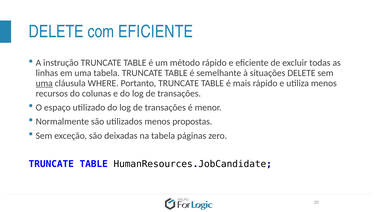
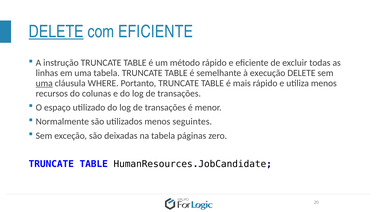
DELETE at (56, 32) underline: none -> present
situações: situações -> execução
propostas: propostas -> seguintes
